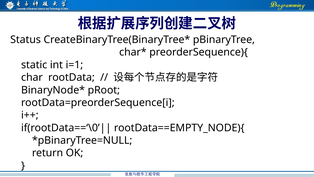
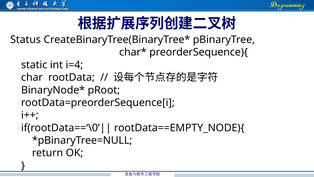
i=1: i=1 -> i=4
